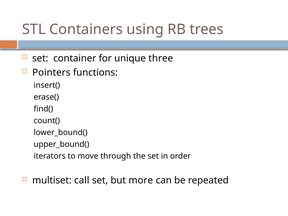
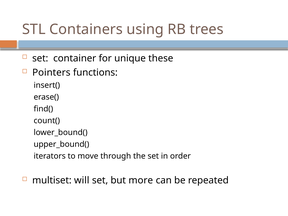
three: three -> these
call: call -> will
